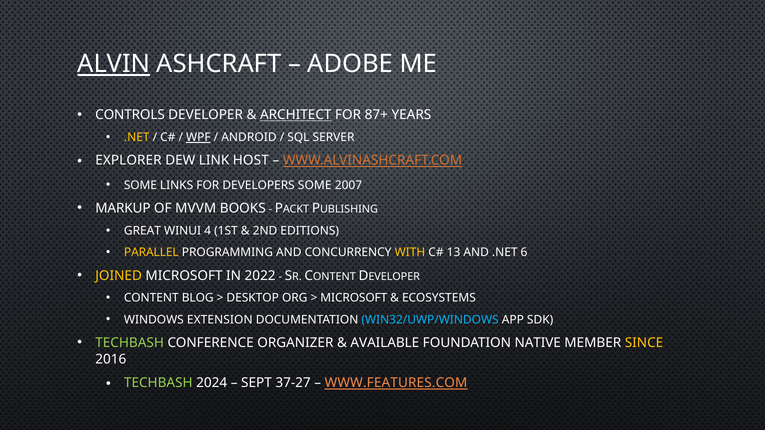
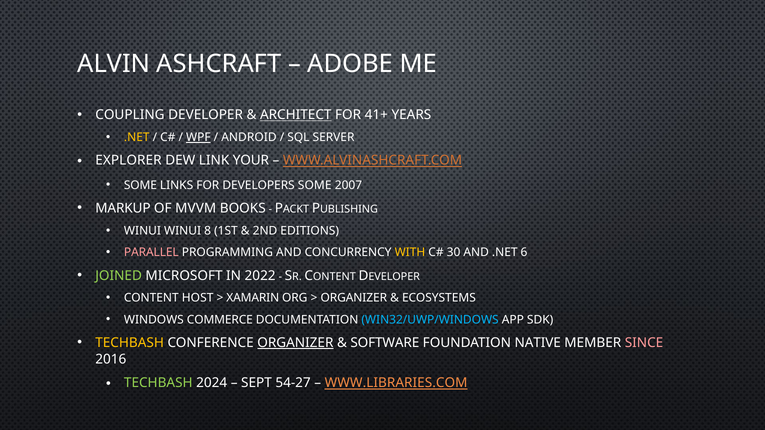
ALVIN underline: present -> none
CONTROLS: CONTROLS -> COUPLING
87+: 87+ -> 41+
HOST: HOST -> YOUR
GREAT at (142, 231): GREAT -> WINUI
4: 4 -> 8
PARALLEL colour: yellow -> pink
13: 13 -> 30
JOINED colour: yellow -> light green
BLOG: BLOG -> HOST
DESKTOP: DESKTOP -> XAMARIN
MICROSOFT at (354, 298): MICROSOFT -> ORGANIZER
EXTENSION: EXTENSION -> COMMERCE
TECHBASH at (130, 343) colour: light green -> yellow
ORGANIZER at (295, 343) underline: none -> present
AVAILABLE: AVAILABLE -> SOFTWARE
SINCE colour: yellow -> pink
37-27: 37-27 -> 54-27
WWW.FEATURES.COM: WWW.FEATURES.COM -> WWW.LIBRARIES.COM
